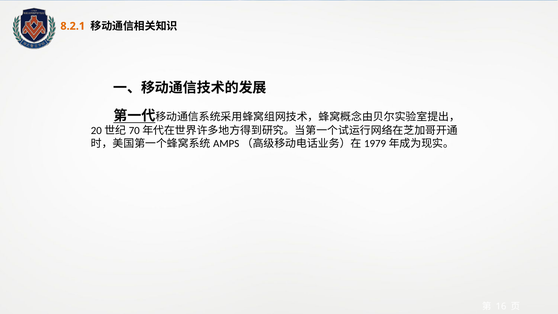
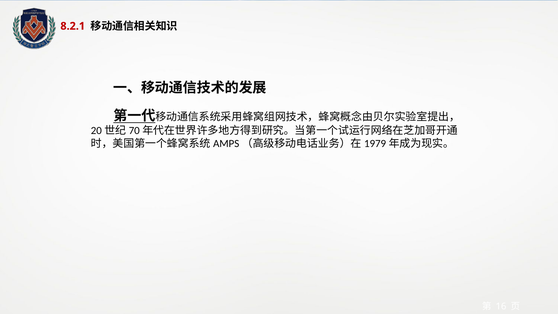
8.2.1 colour: orange -> red
